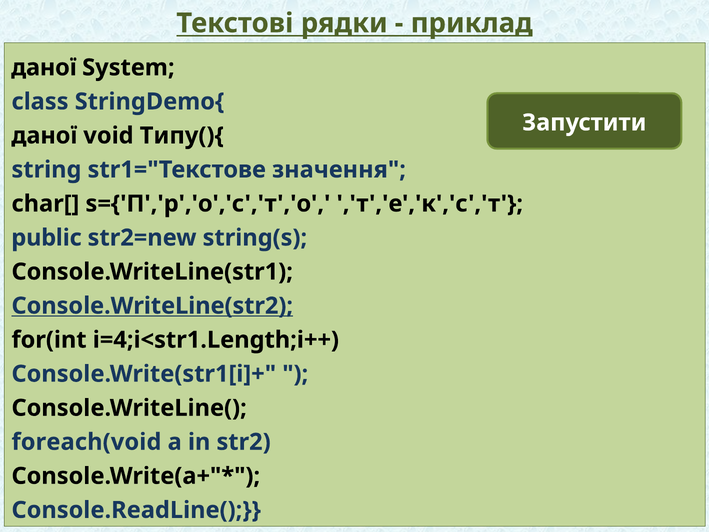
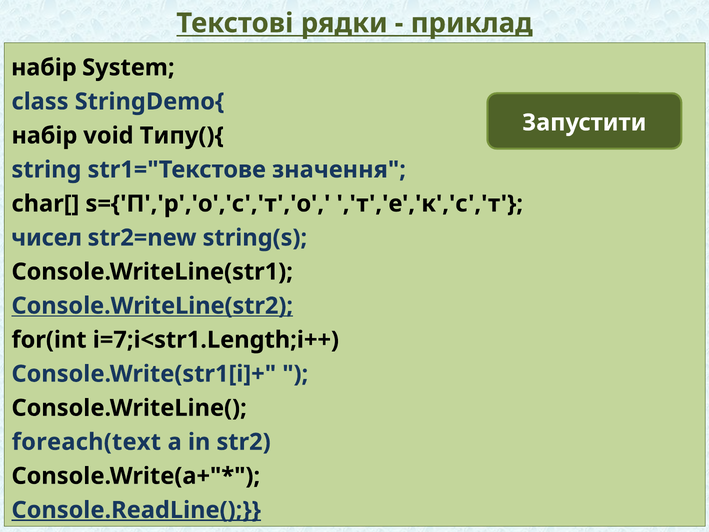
даної at (44, 68): даної -> набір
даної at (44, 136): даної -> набір
public: public -> чисел
i=4;i<str1.Length;i++: i=4;i<str1.Length;i++ -> i=7;i<str1.Length;i++
foreach(void: foreach(void -> foreach(text
Console.ReadLine( underline: none -> present
